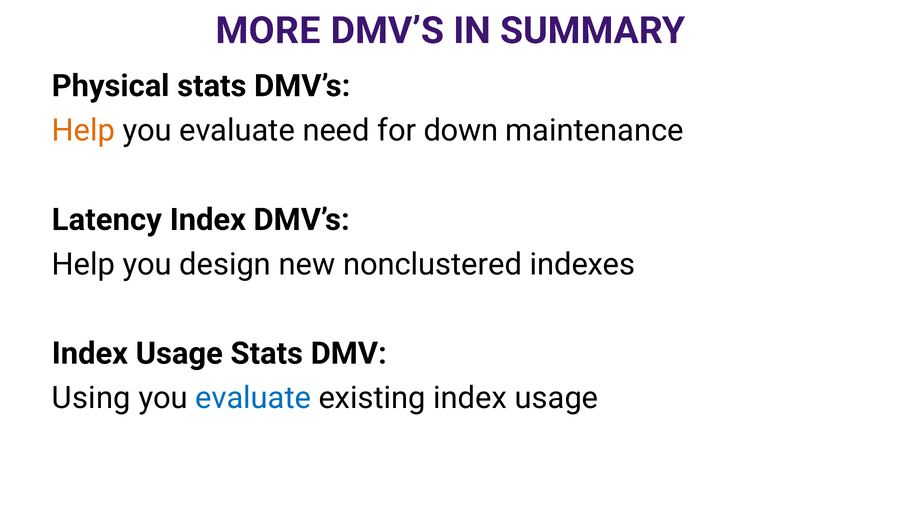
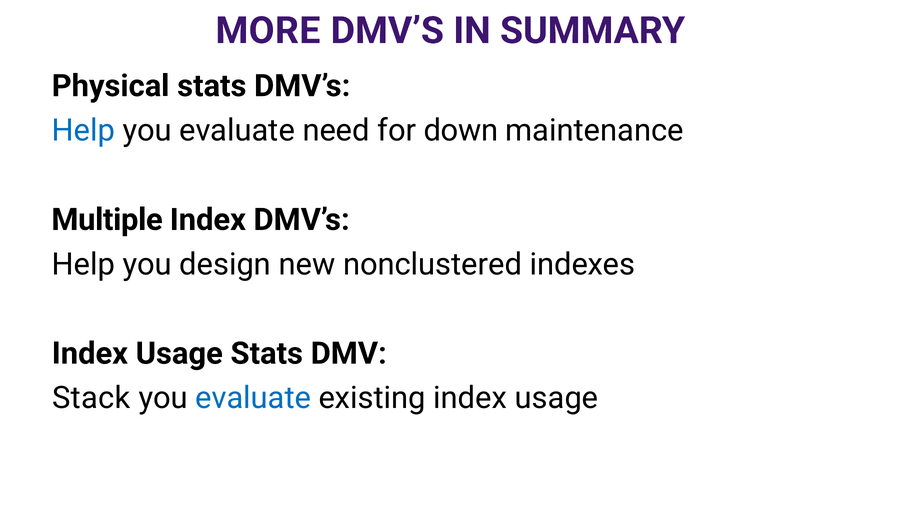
Help at (83, 131) colour: orange -> blue
Latency: Latency -> Multiple
Using: Using -> Stack
